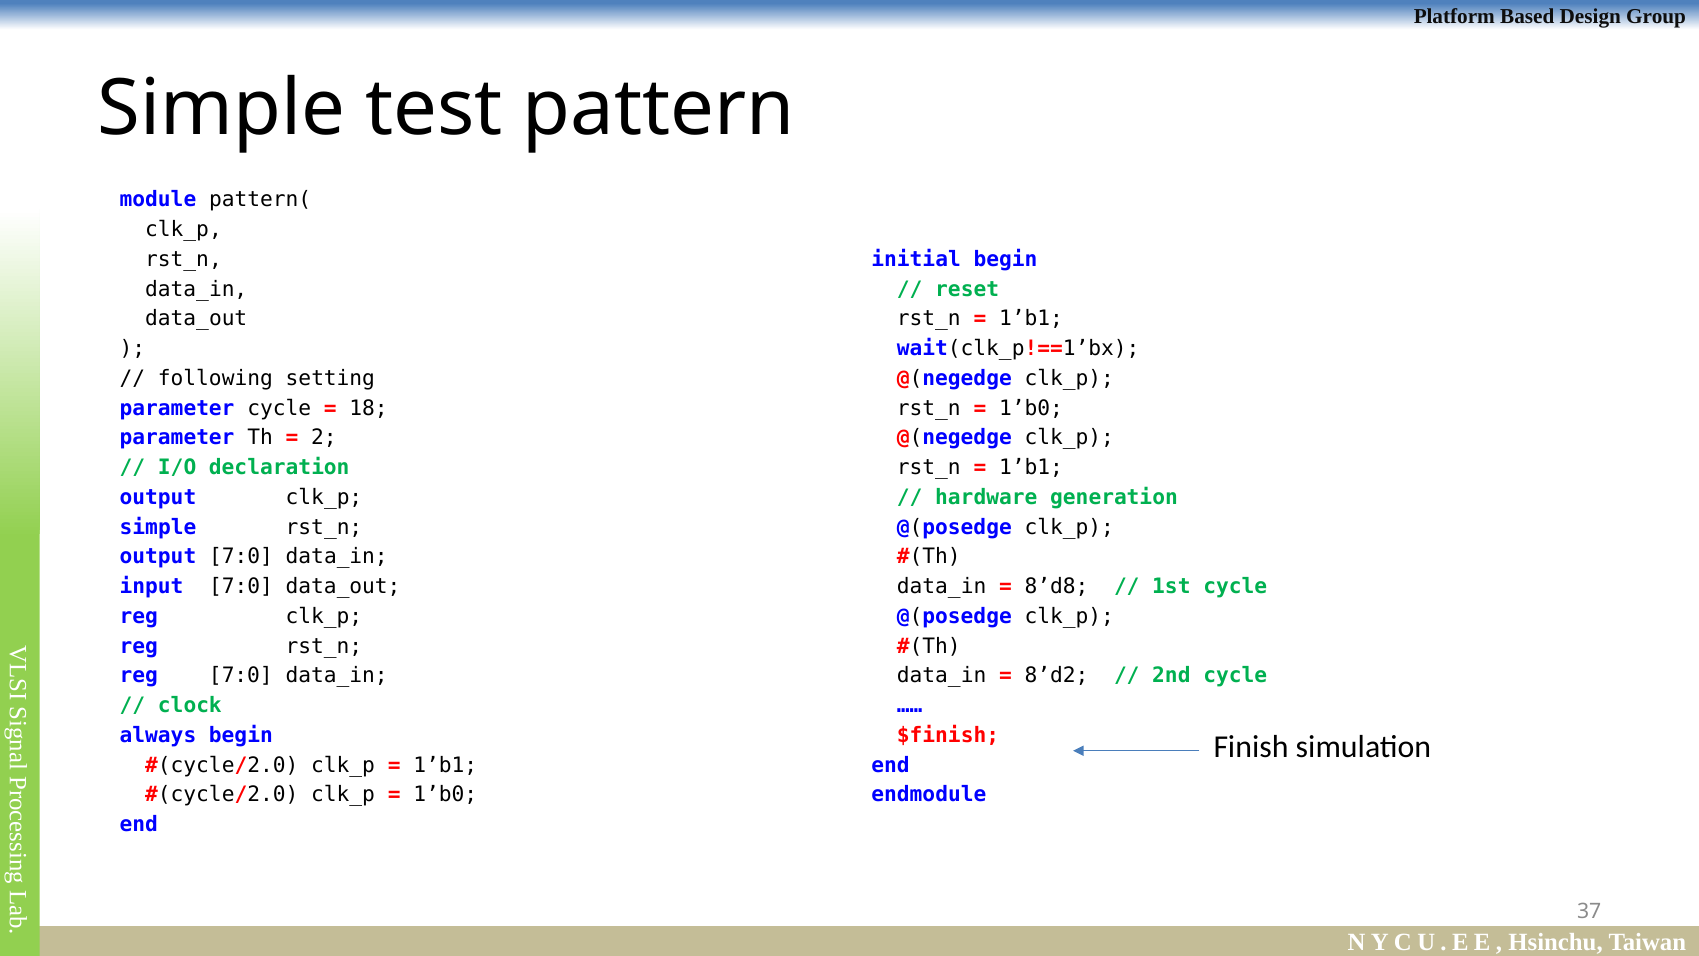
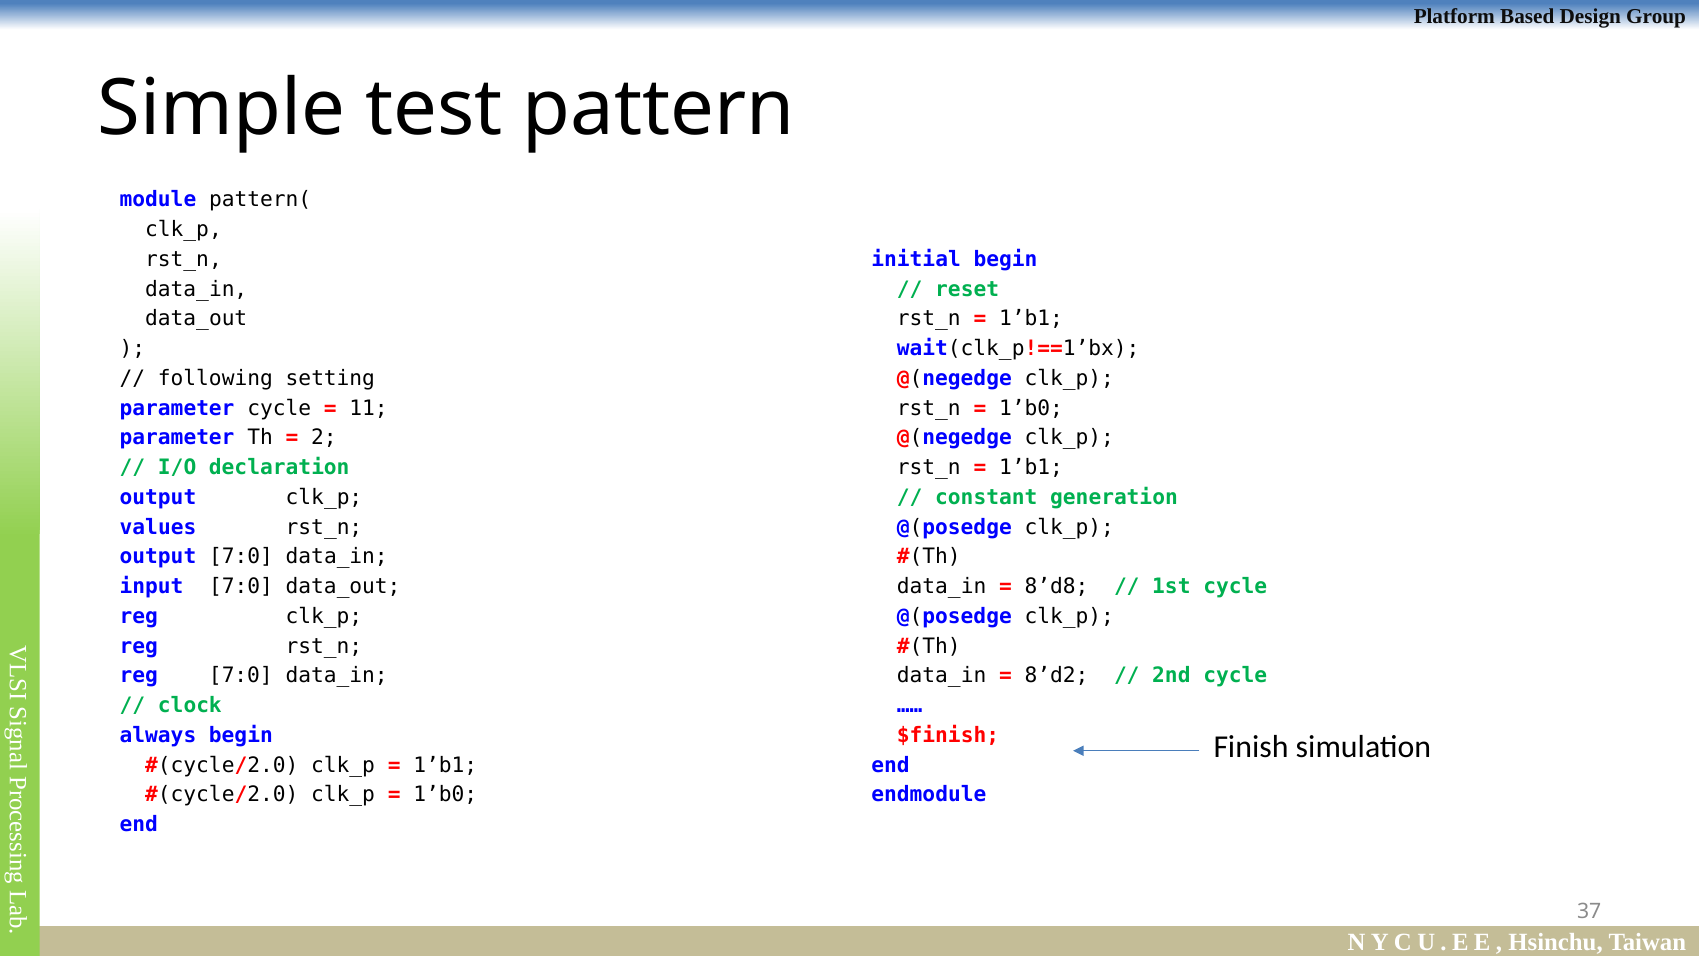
18: 18 -> 11
hardware: hardware -> constant
simple at (158, 527): simple -> values
